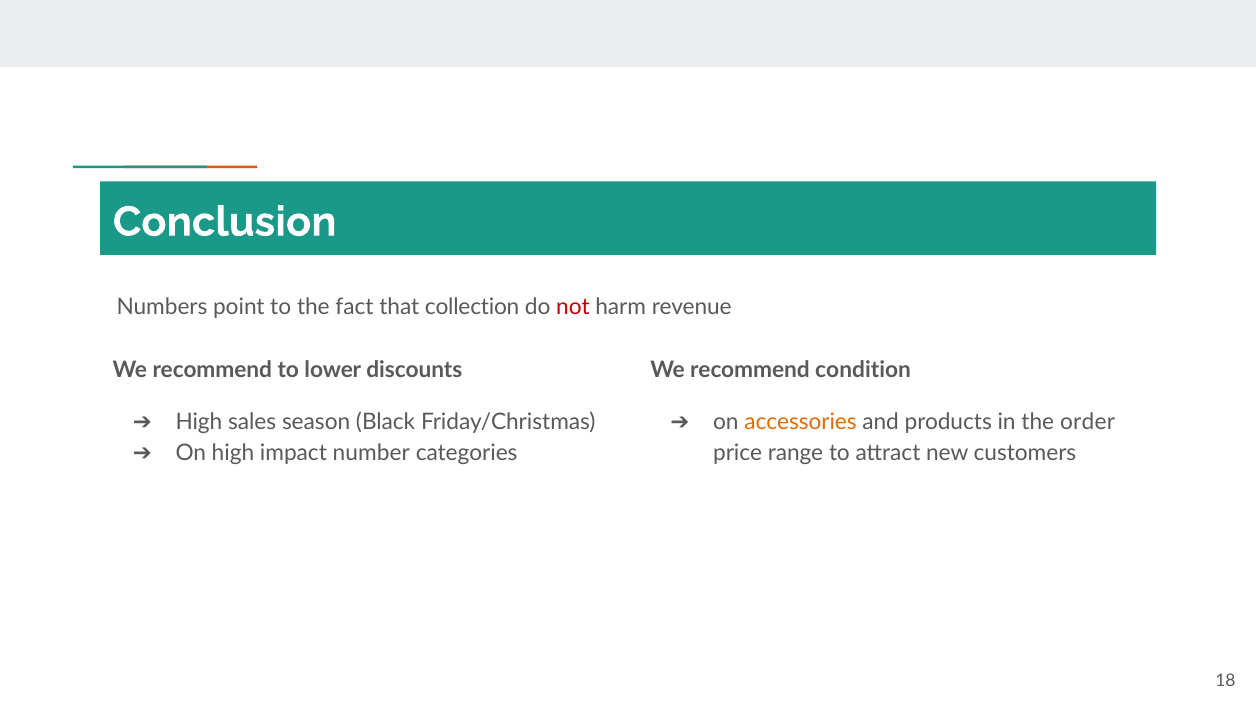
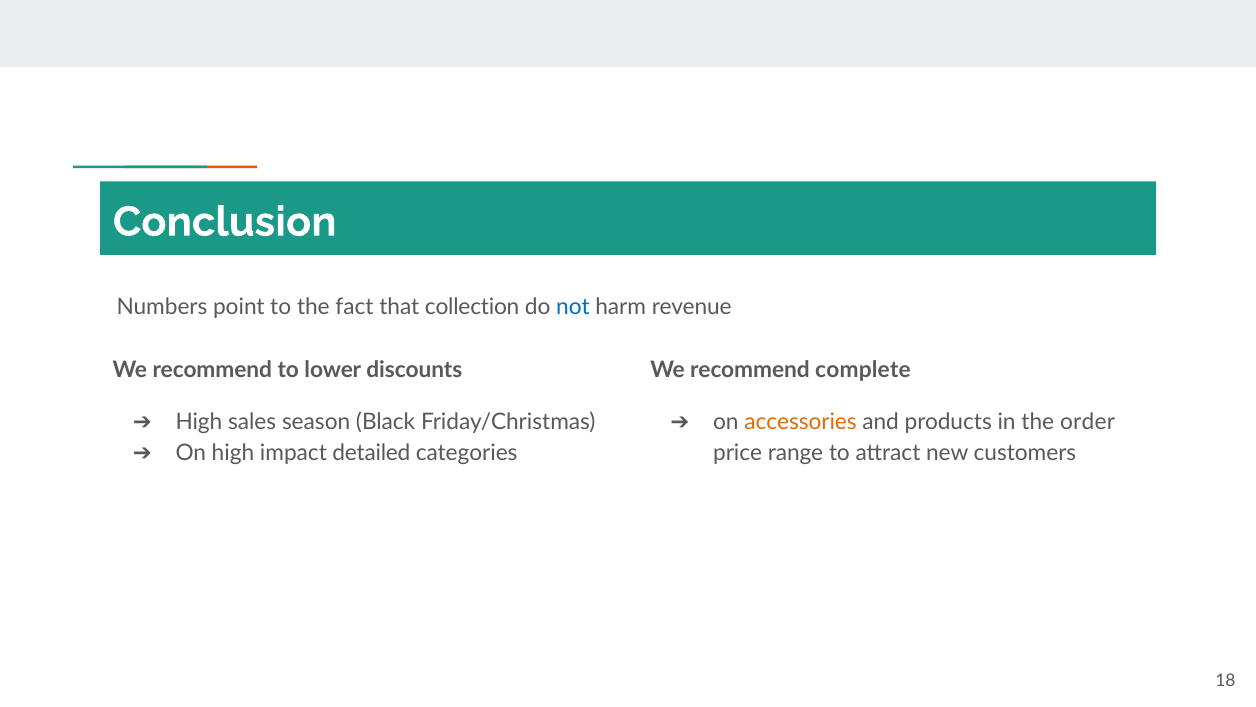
not colour: red -> blue
condition: condition -> complete
number: number -> detailed
